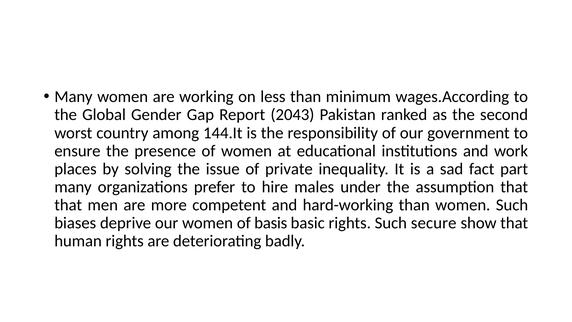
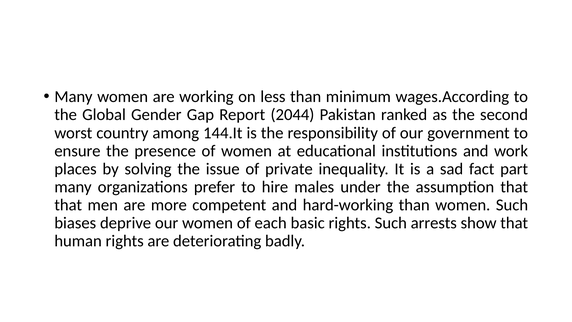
2043: 2043 -> 2044
basis: basis -> each
secure: secure -> arrests
